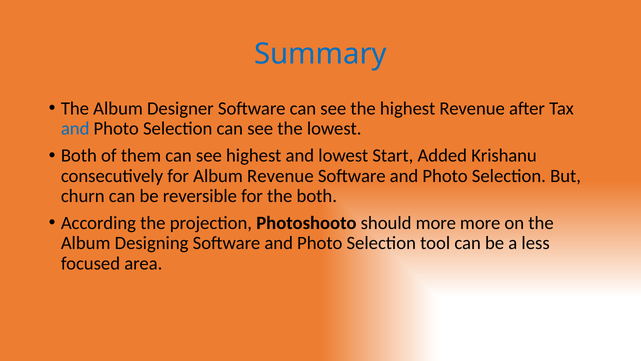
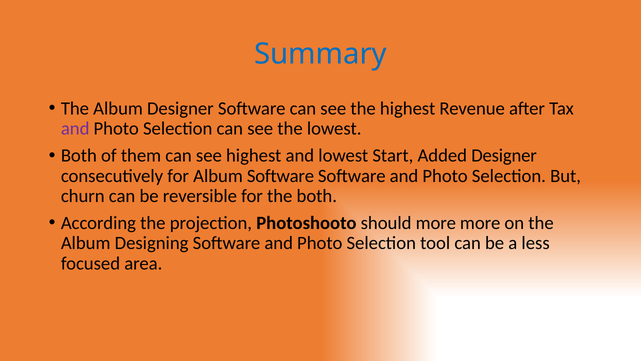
and at (75, 129) colour: blue -> purple
Added Krishanu: Krishanu -> Designer
Album Revenue: Revenue -> Software
